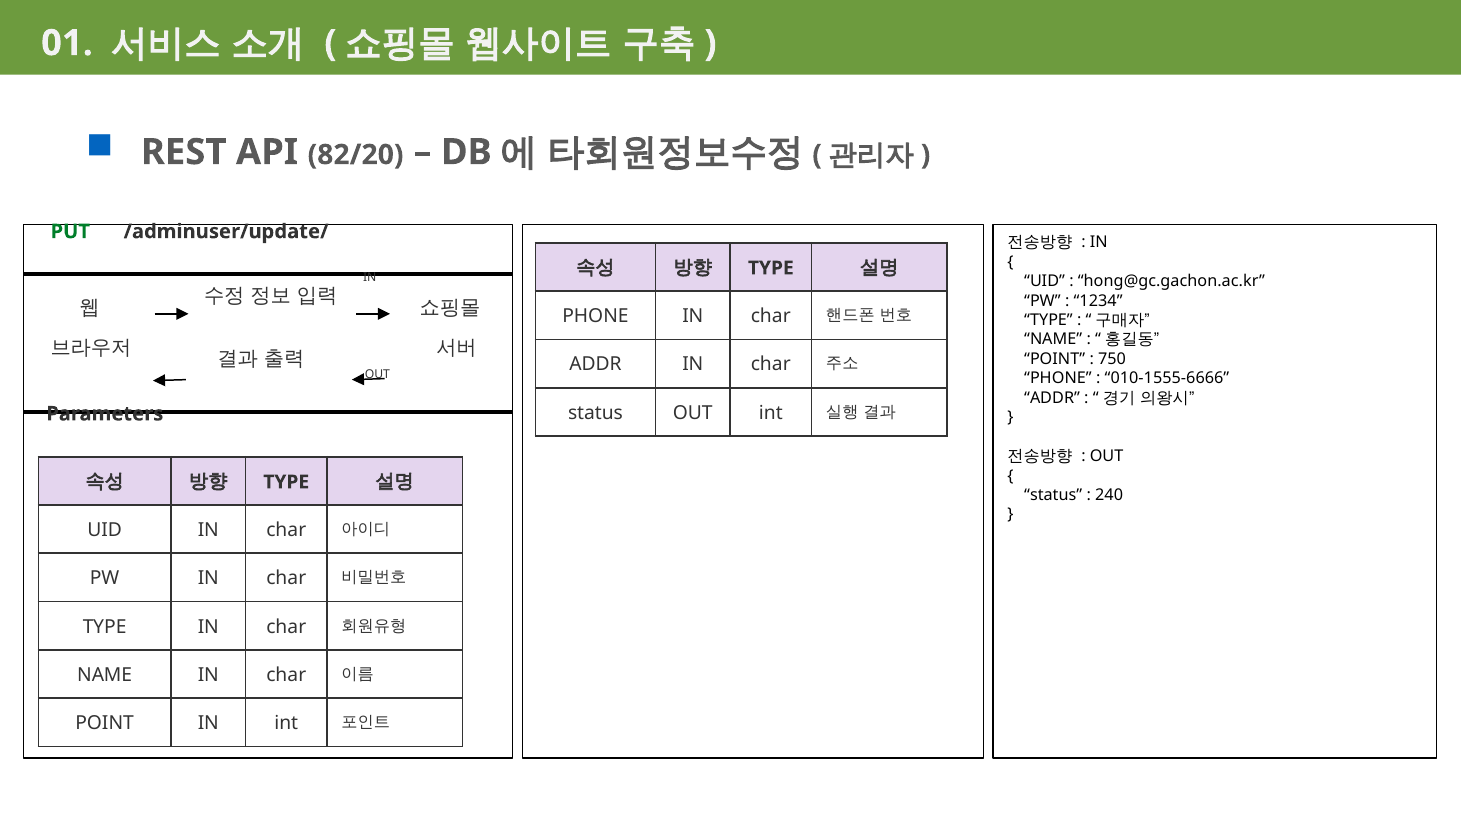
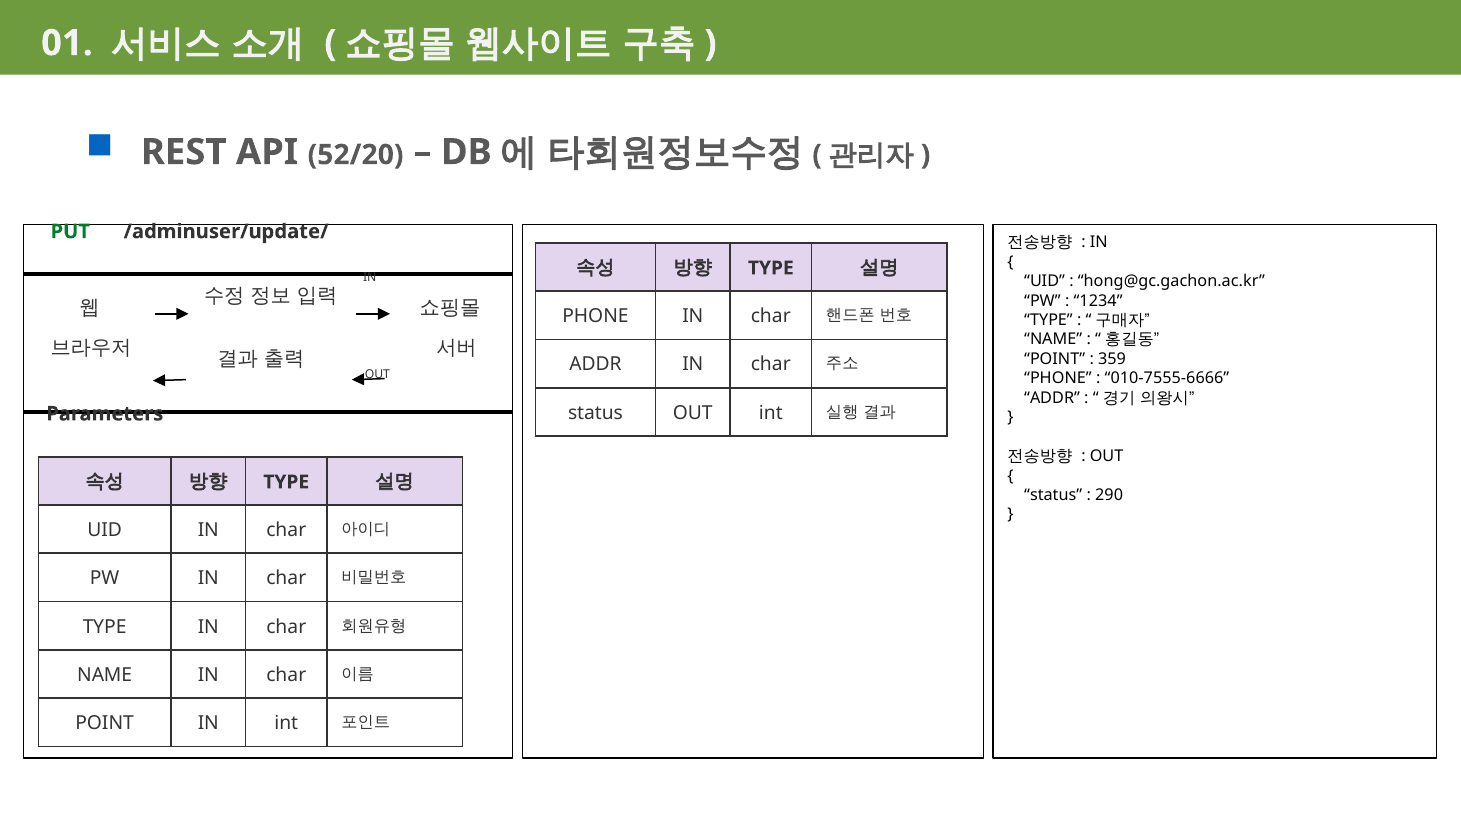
82/20: 82/20 -> 52/20
750: 750 -> 359
010-1555-6666: 010-1555-6666 -> 010-7555-6666
240: 240 -> 290
